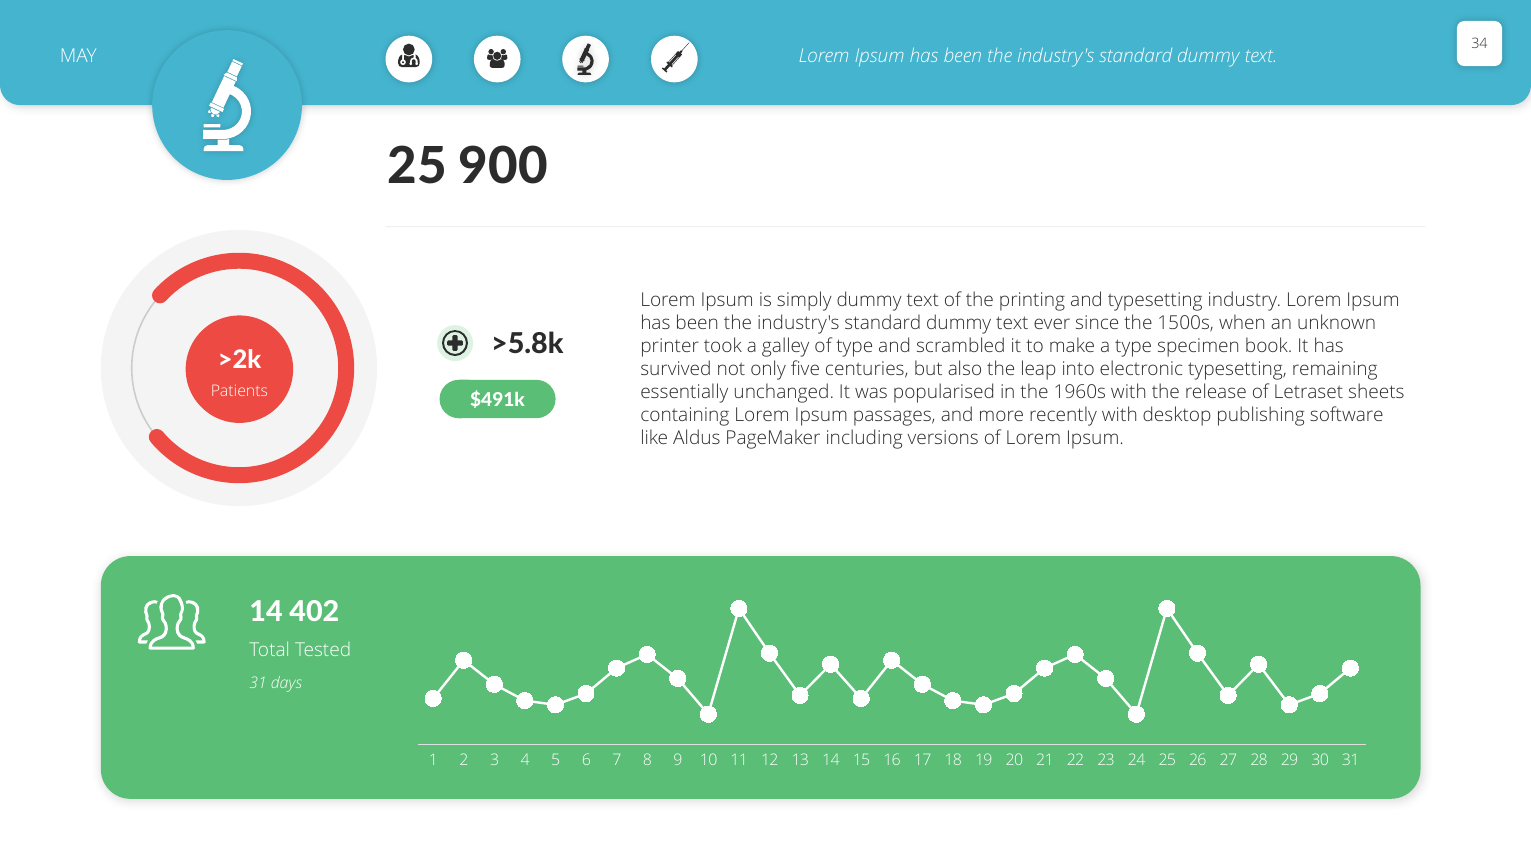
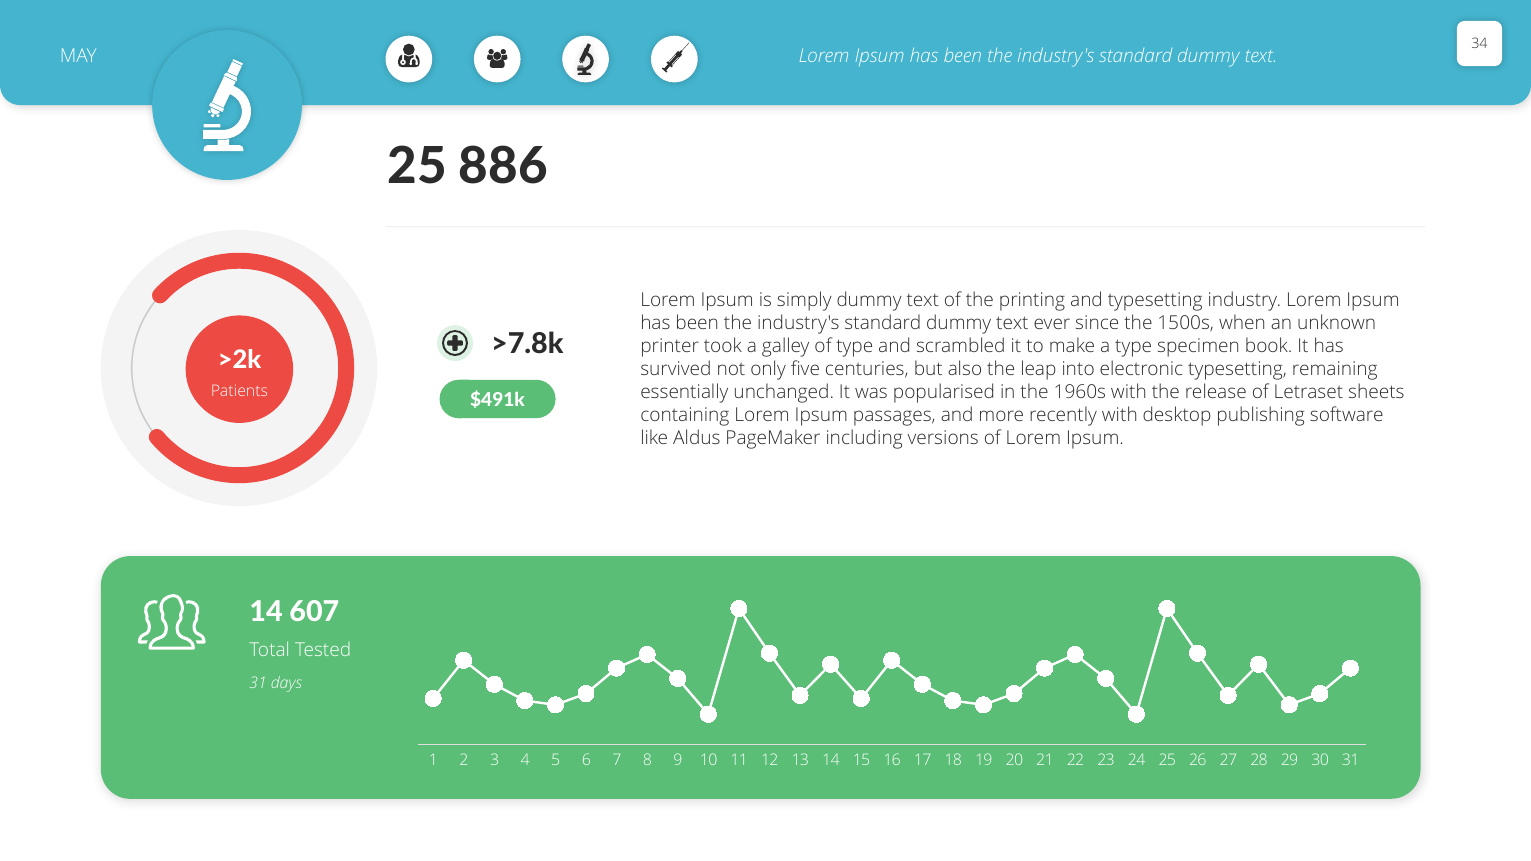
900: 900 -> 886
>5.8k: >5.8k -> >7.8k
402: 402 -> 607
